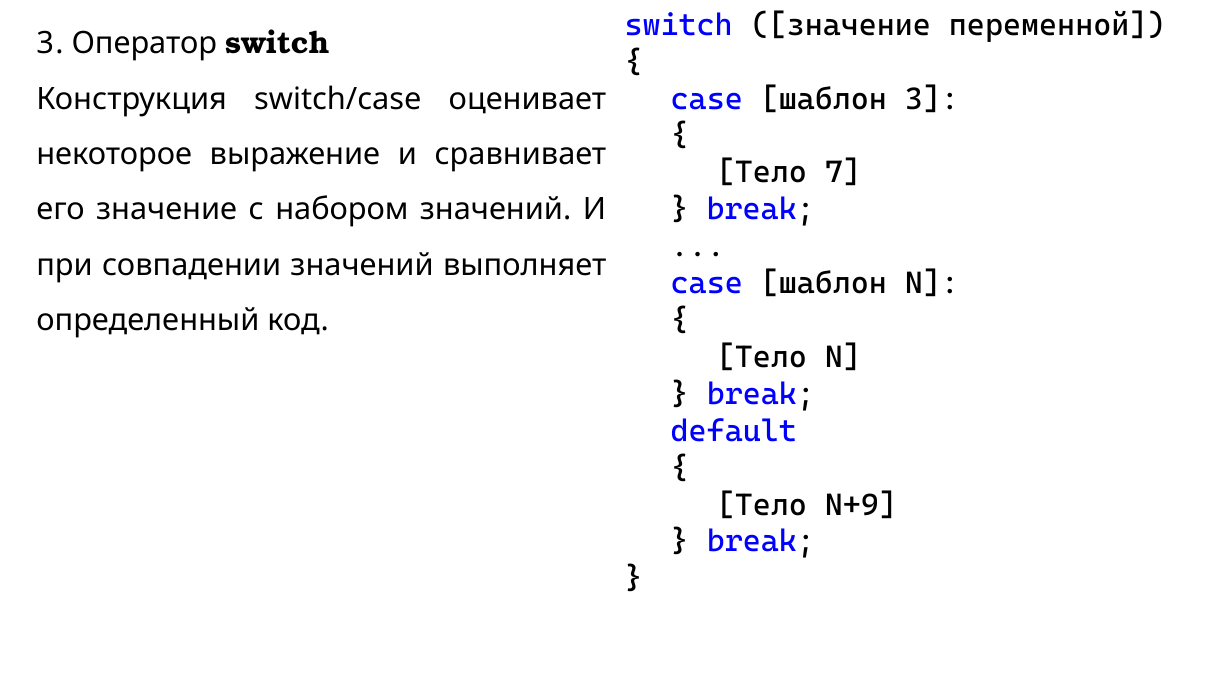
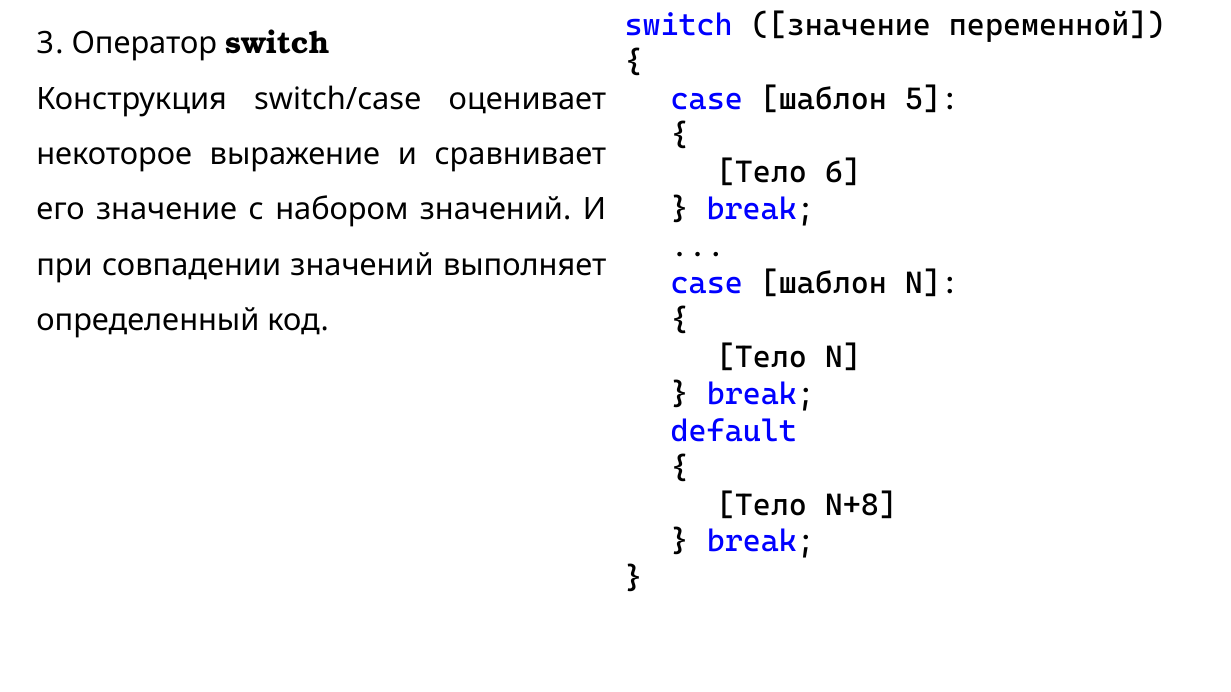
шаблон 3: 3 -> 5
7: 7 -> 6
N+9: N+9 -> N+8
